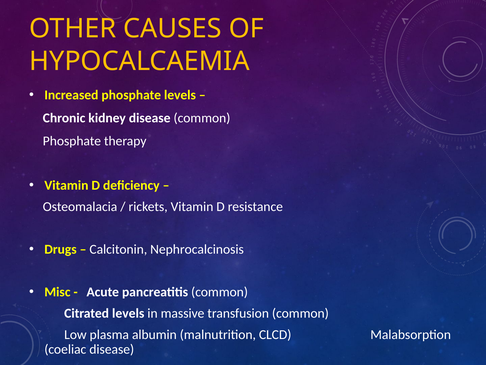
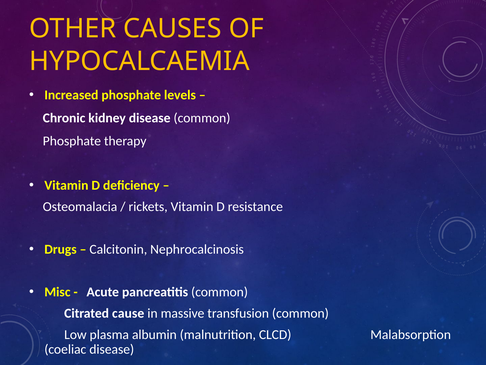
Citrated levels: levels -> cause
